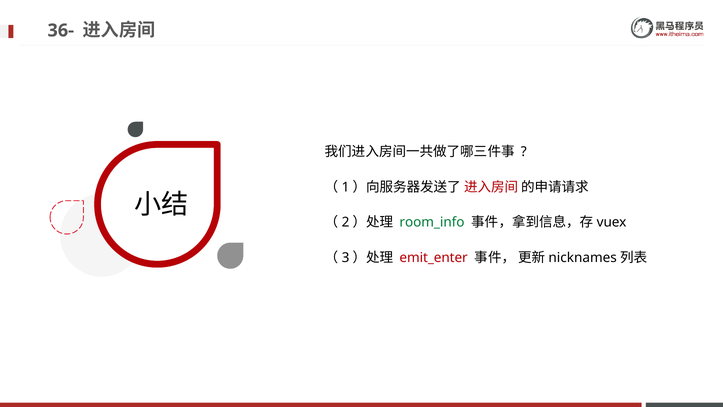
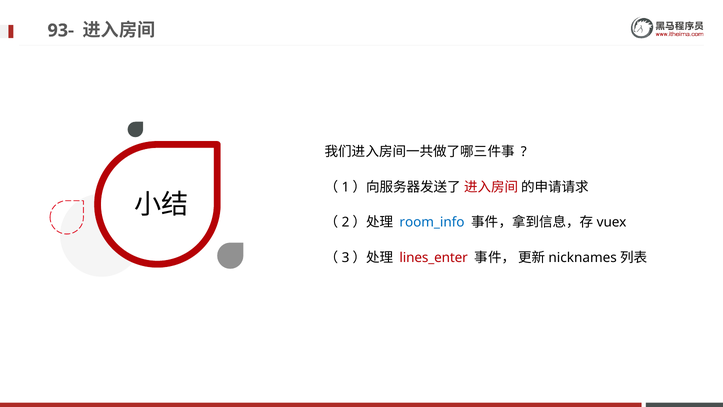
36-: 36- -> 93-
room_info colour: green -> blue
emit_enter: emit_enter -> lines_enter
